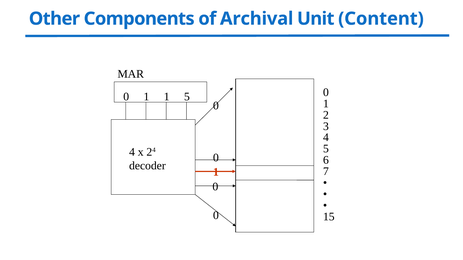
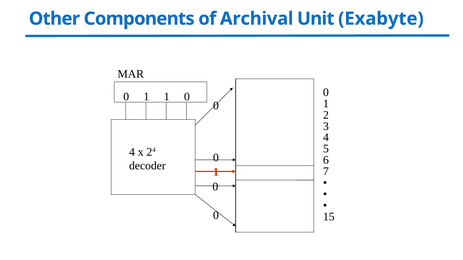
Content: Content -> Exabyte
1 1 5: 5 -> 0
